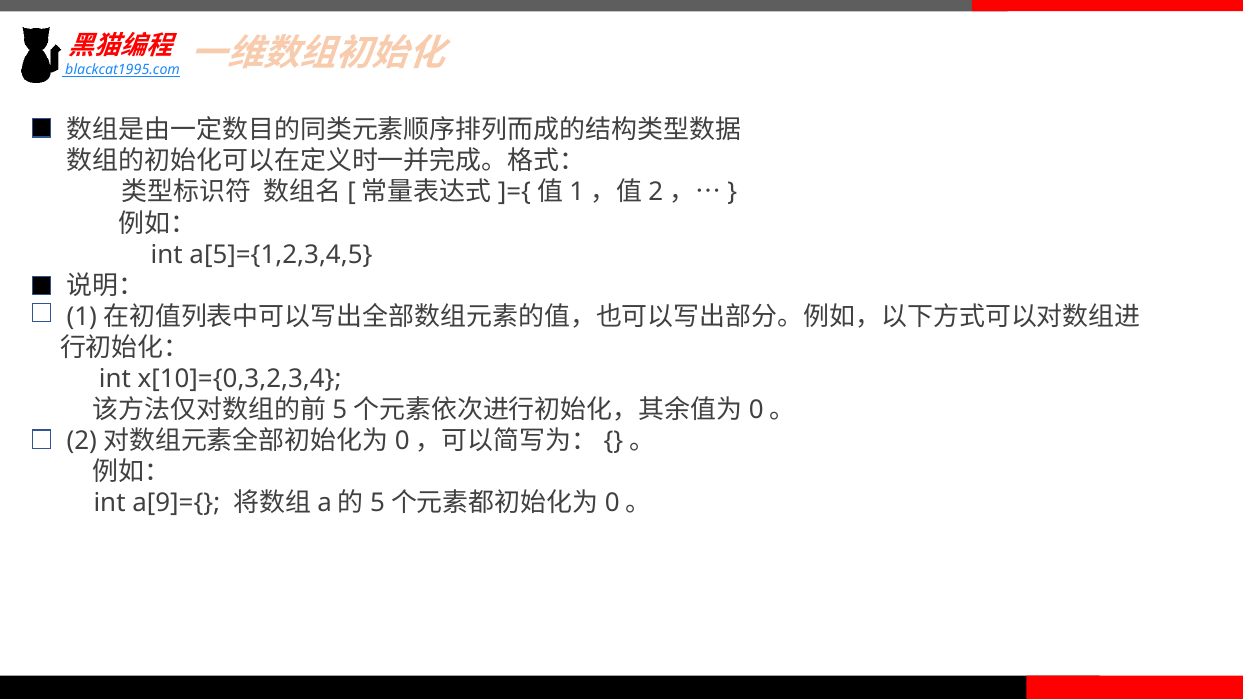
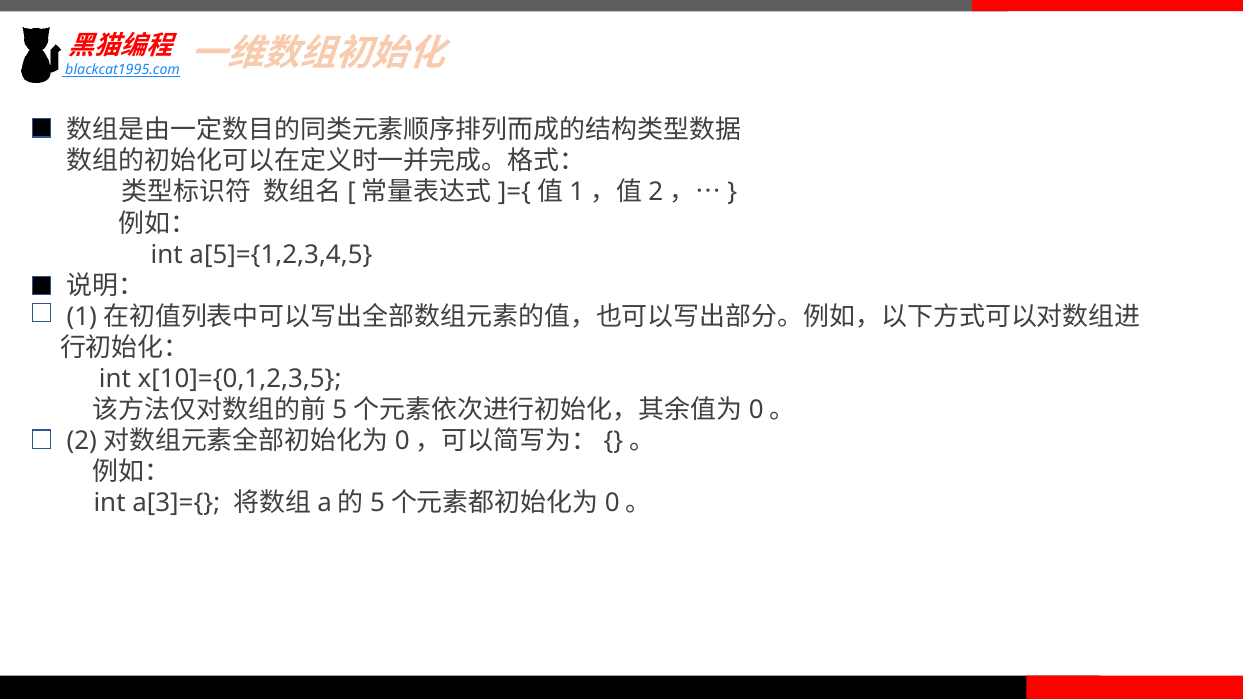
x[10]={0,3,2,3,4: x[10]={0,3,2,3,4 -> x[10]={0,1,2,3,5
a[9]={: a[9]={ -> a[3]={
